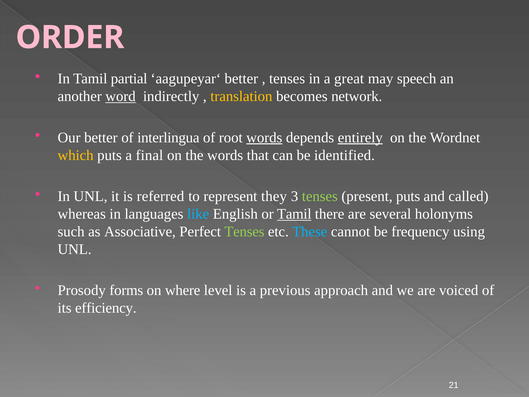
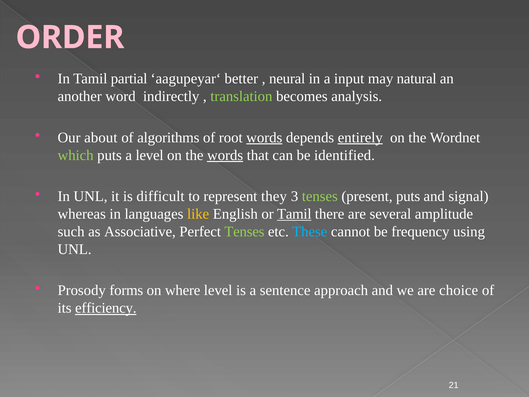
tenses at (287, 79): tenses -> neural
great: great -> input
speech: speech -> natural
word underline: present -> none
translation colour: yellow -> light green
network: network -> analysis
Our better: better -> about
interlingua: interlingua -> algorithms
which colour: yellow -> light green
a final: final -> level
words at (225, 155) underline: none -> present
referred: referred -> difficult
called: called -> signal
like colour: light blue -> yellow
holonyms: holonyms -> amplitude
previous: previous -> sentence
voiced: voiced -> choice
efficiency underline: none -> present
